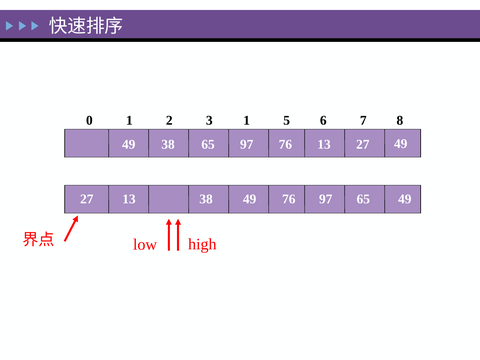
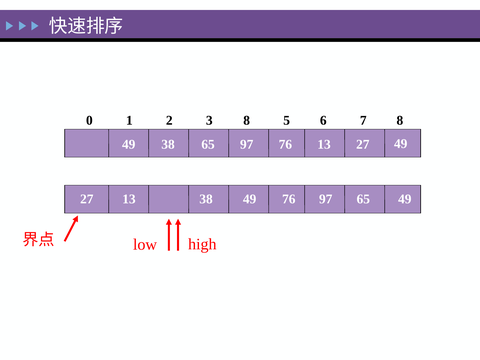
3 1: 1 -> 8
